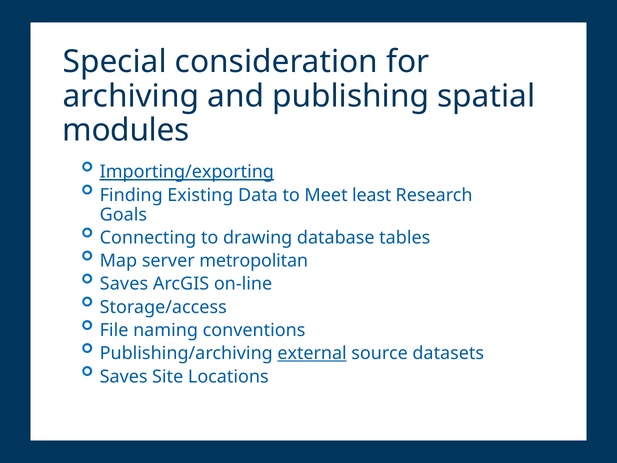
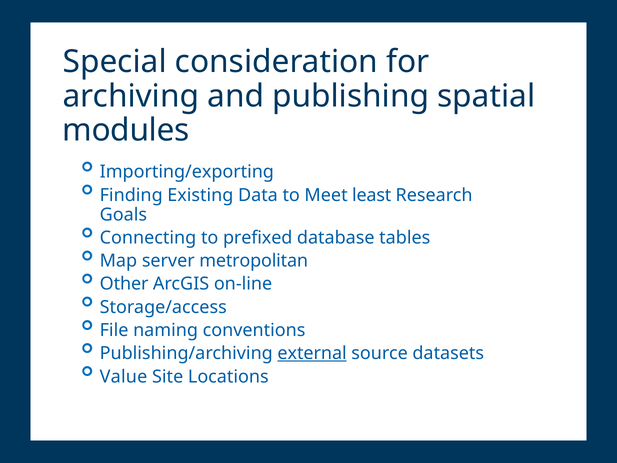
Importing/exporting underline: present -> none
drawing: drawing -> prefixed
Saves at (124, 284): Saves -> Other
Saves at (124, 376): Saves -> Value
